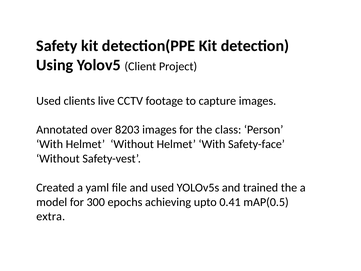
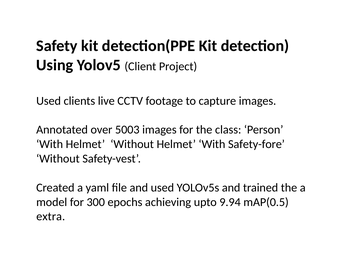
8203: 8203 -> 5003
Safety-face: Safety-face -> Safety-fore
0.41: 0.41 -> 9.94
